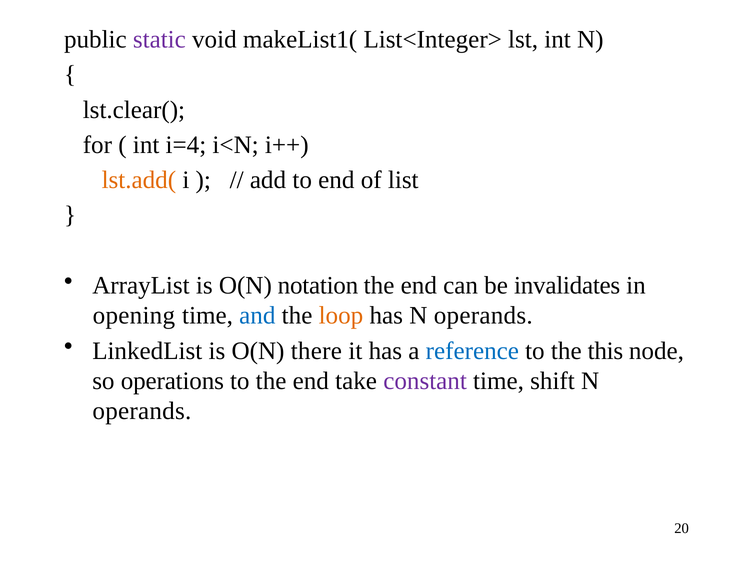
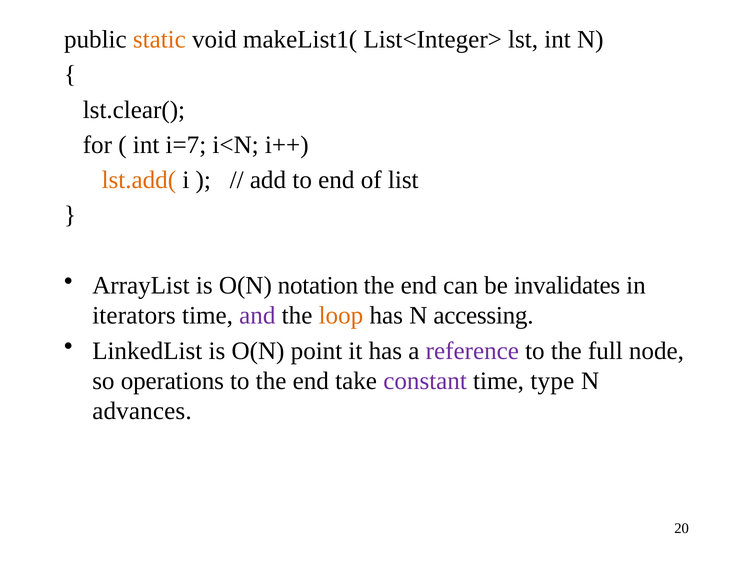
static colour: purple -> orange
i=4: i=4 -> i=7
opening: opening -> iterators
and colour: blue -> purple
has N operands: operands -> accessing
there: there -> point
reference colour: blue -> purple
this: this -> full
shift: shift -> type
operands at (142, 411): operands -> advances
